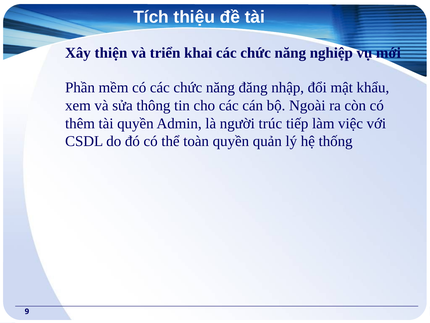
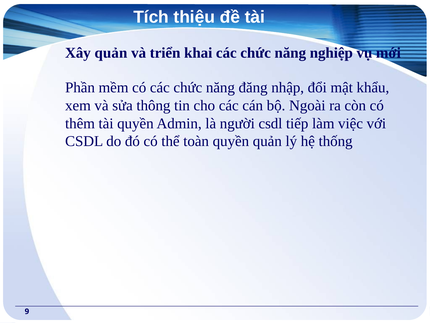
Xây thiện: thiện -> quản
người trúc: trúc -> csdl
